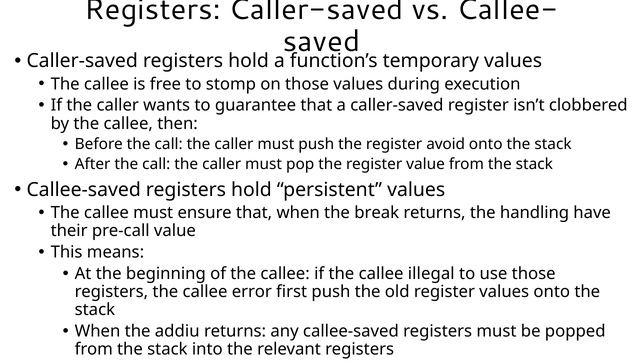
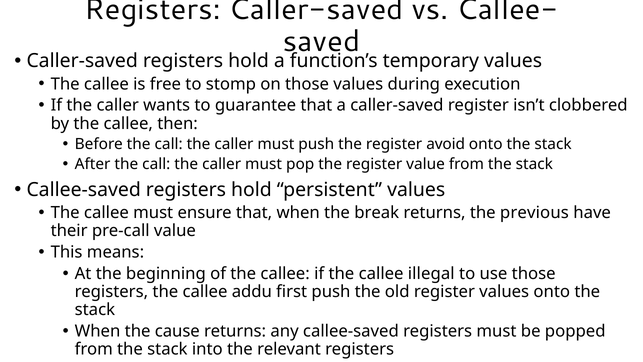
handling: handling -> previous
error: error -> addu
addiu: addiu -> cause
